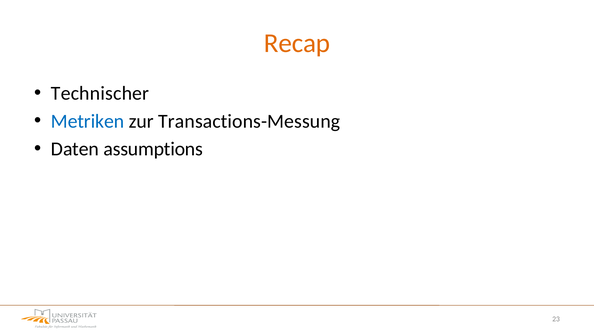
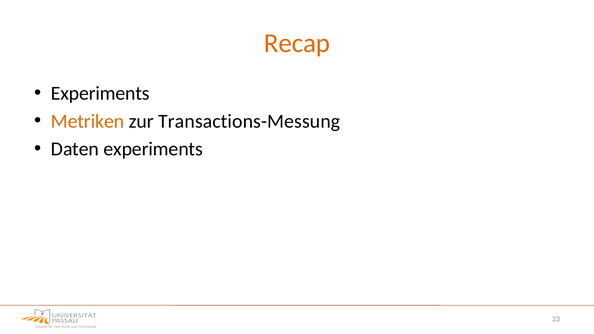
Technischer at (100, 93): Technischer -> Experiments
Metriken colour: blue -> orange
Daten assumptions: assumptions -> experiments
